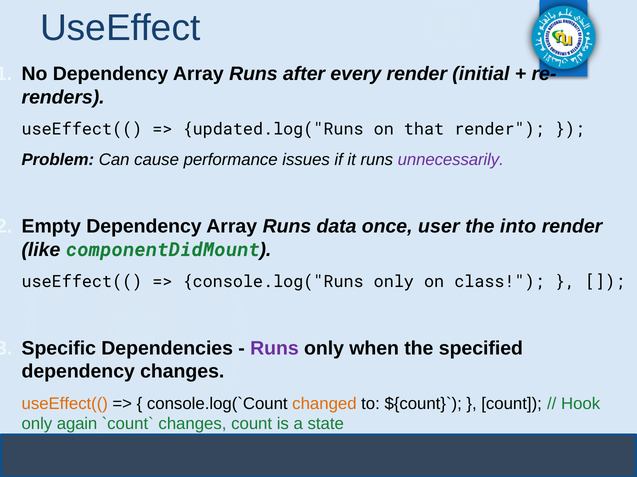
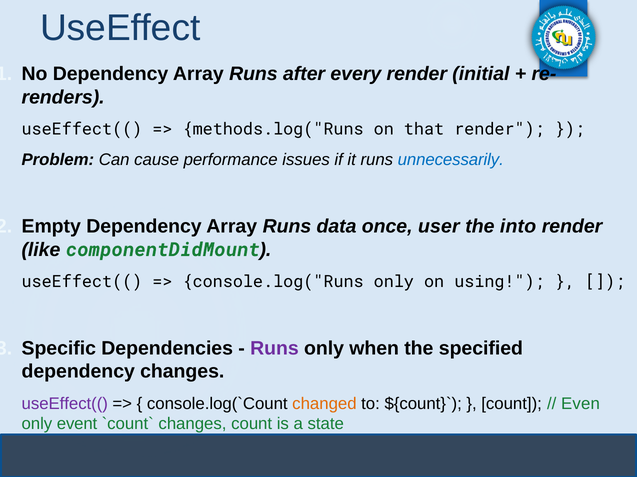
updated.log("Runs: updated.log("Runs -> methods.log("Runs
unnecessarily colour: purple -> blue
class: class -> using
useEffect(( at (65, 404) colour: orange -> purple
Hook: Hook -> Even
again: again -> event
